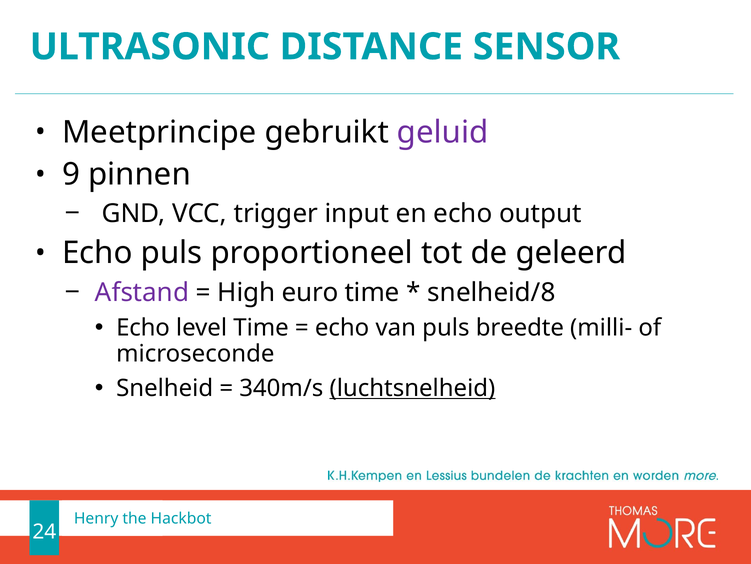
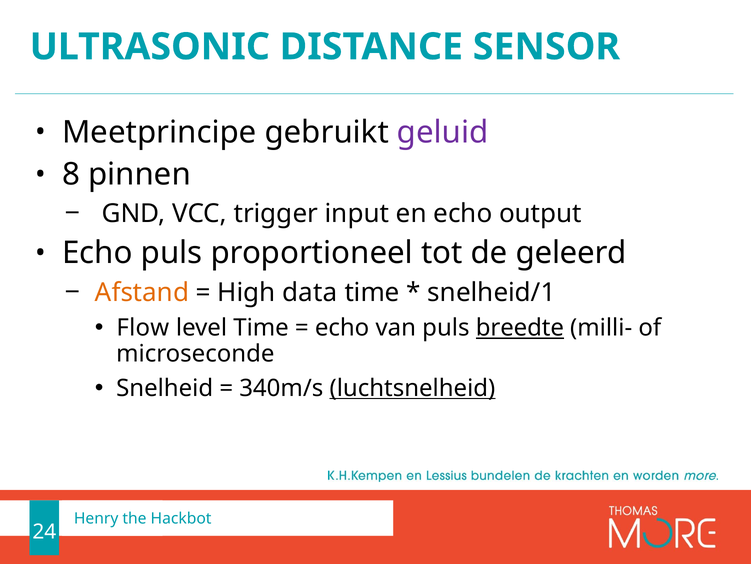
9: 9 -> 8
Afstand colour: purple -> orange
euro: euro -> data
snelheid/8: snelheid/8 -> snelheid/1
Echo at (143, 327): Echo -> Flow
breedte underline: none -> present
